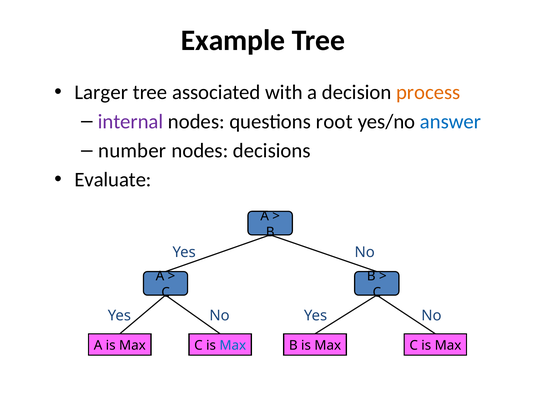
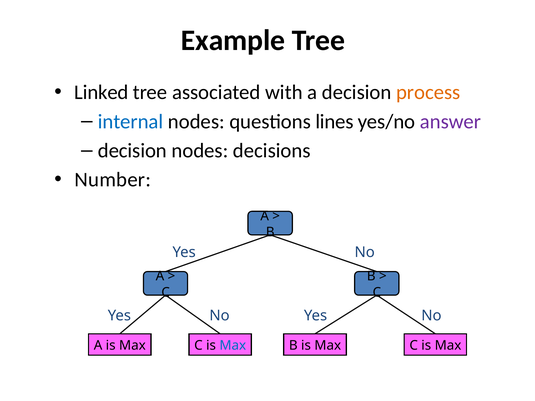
Larger: Larger -> Linked
internal colour: purple -> blue
root: root -> lines
answer colour: blue -> purple
number at (132, 151): number -> decision
Evaluate: Evaluate -> Number
